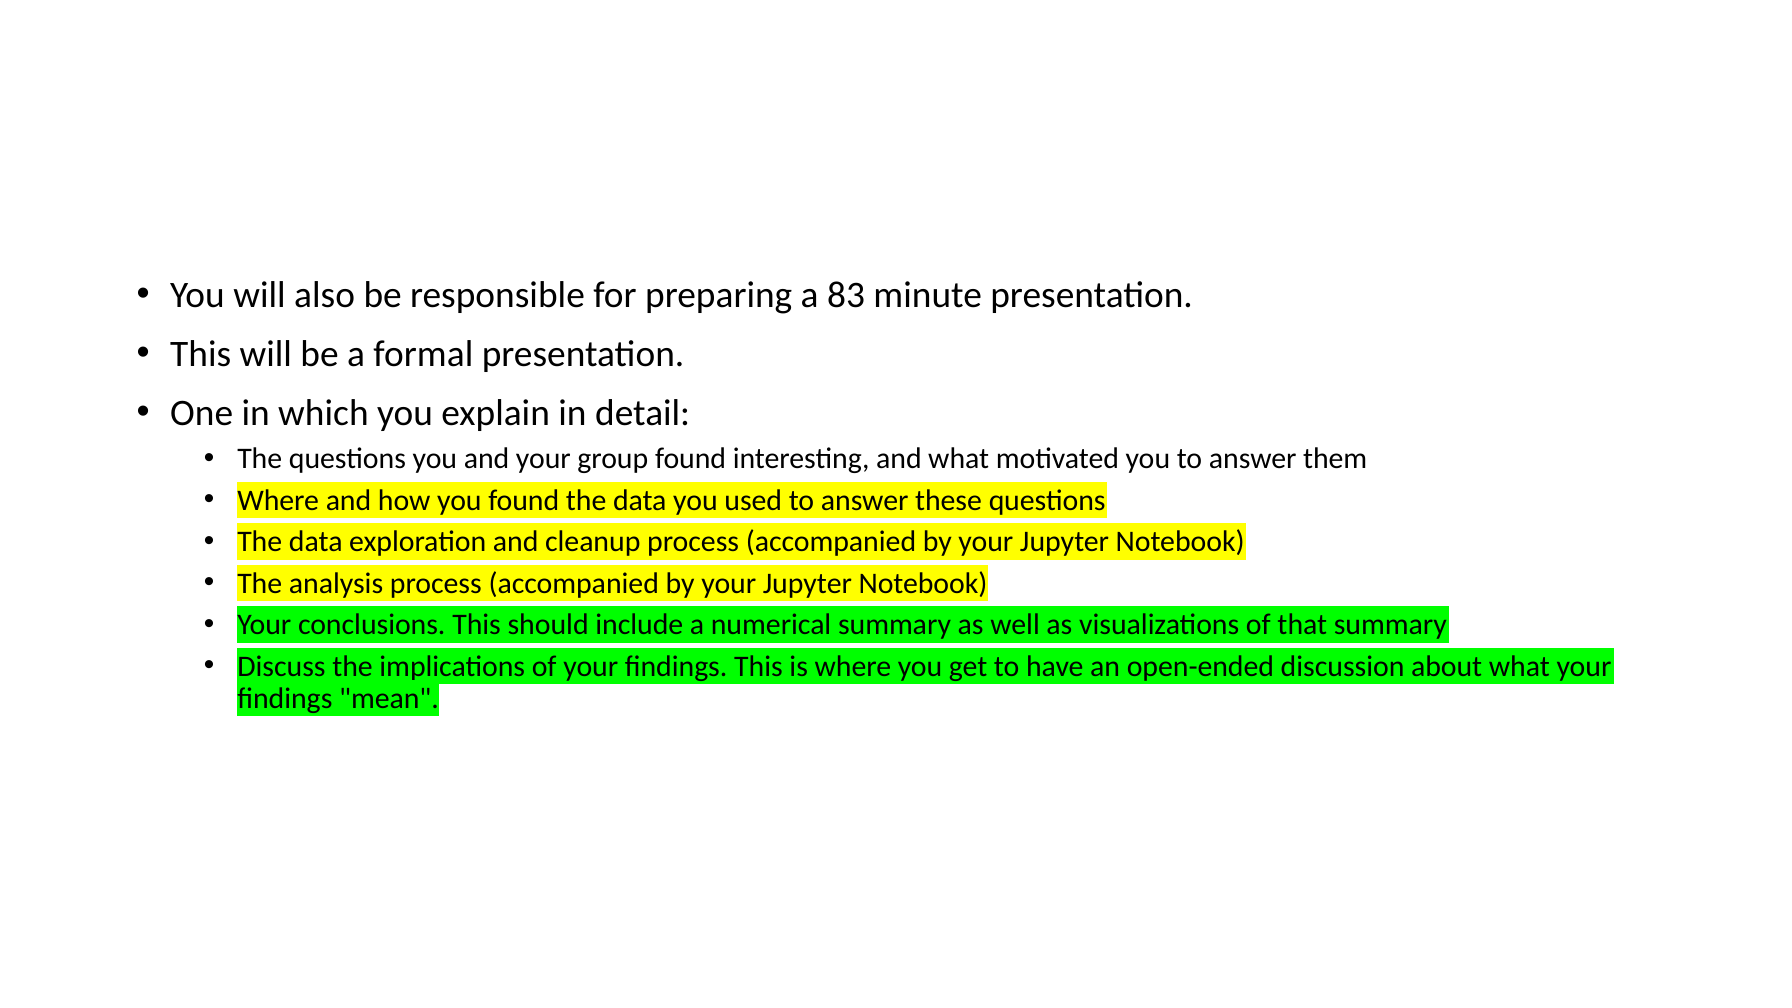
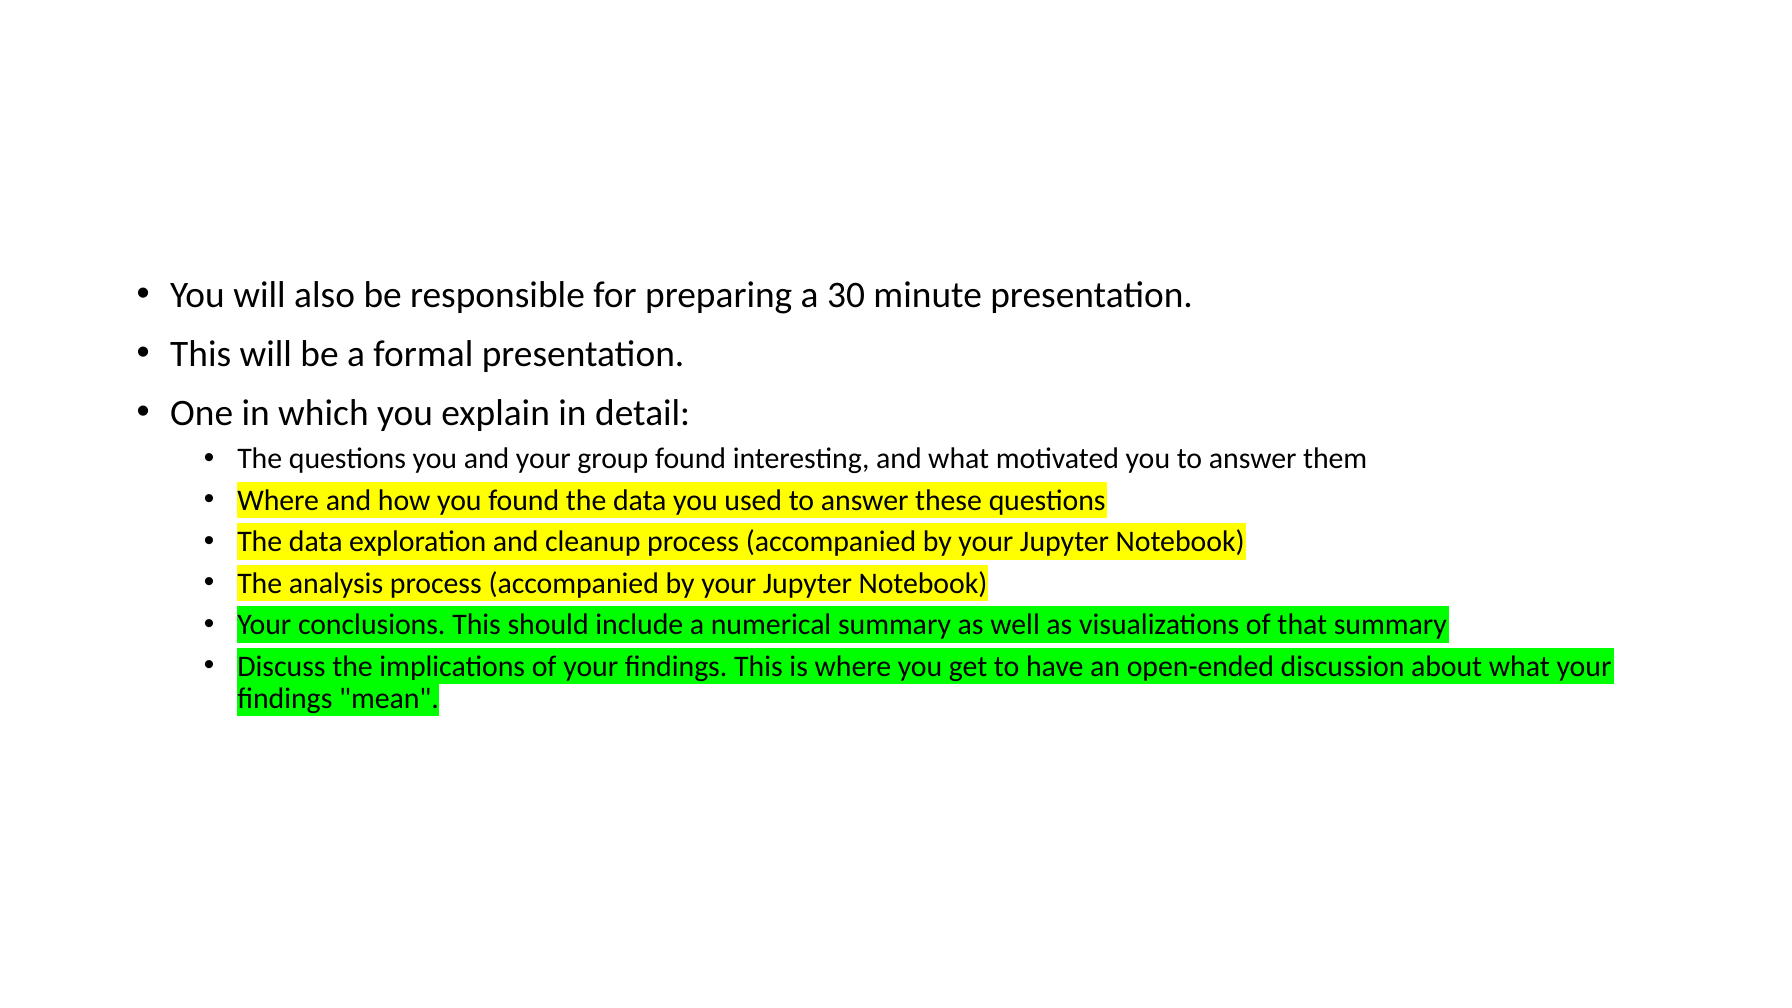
83: 83 -> 30
